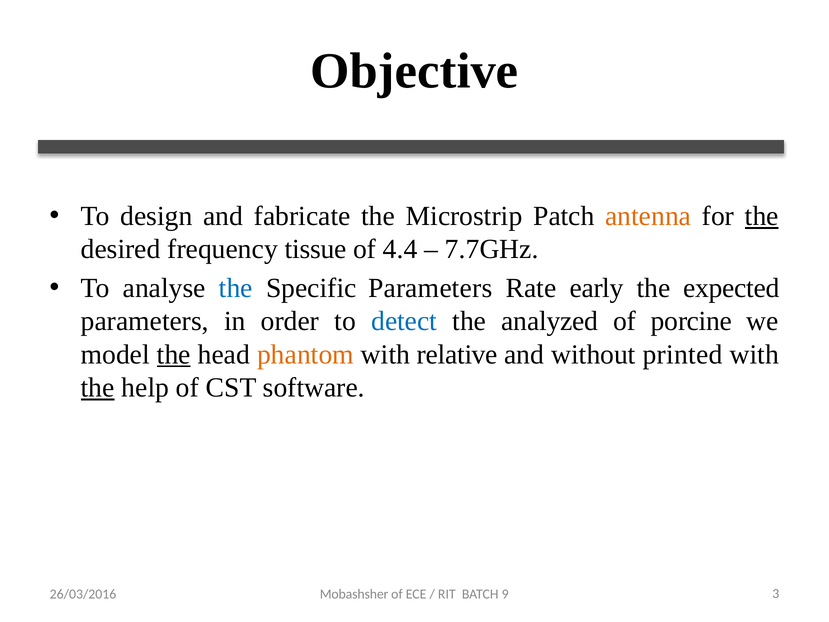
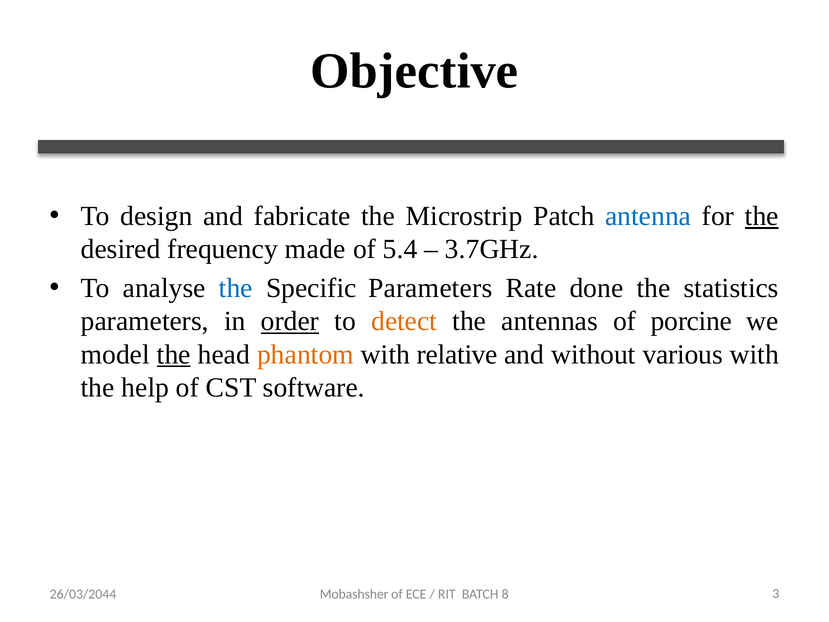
antenna colour: orange -> blue
tissue: tissue -> made
4.4: 4.4 -> 5.4
7.7GHz: 7.7GHz -> 3.7GHz
early: early -> done
expected: expected -> statistics
order underline: none -> present
detect colour: blue -> orange
analyzed: analyzed -> antennas
printed: printed -> various
the at (98, 387) underline: present -> none
26/03/2016: 26/03/2016 -> 26/03/2044
9: 9 -> 8
